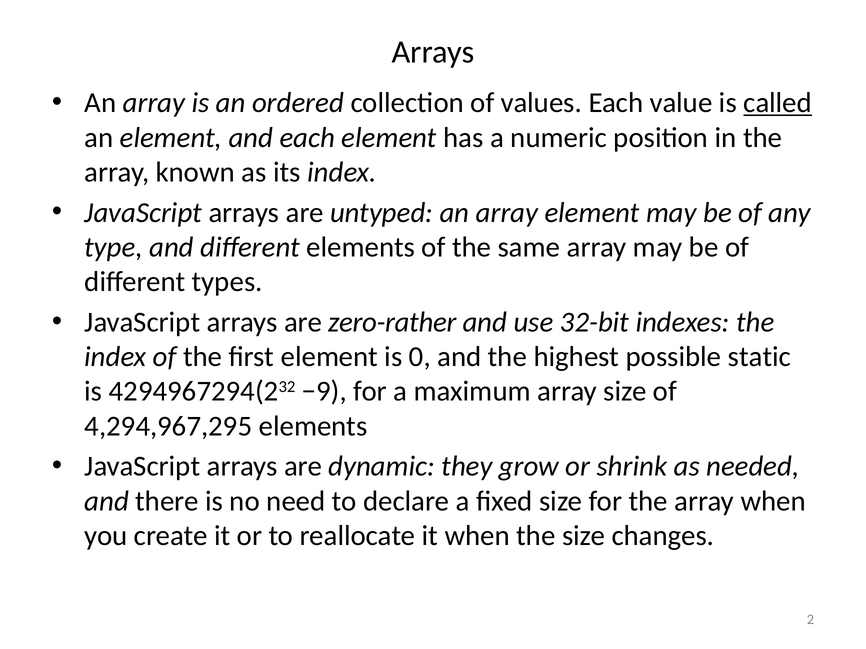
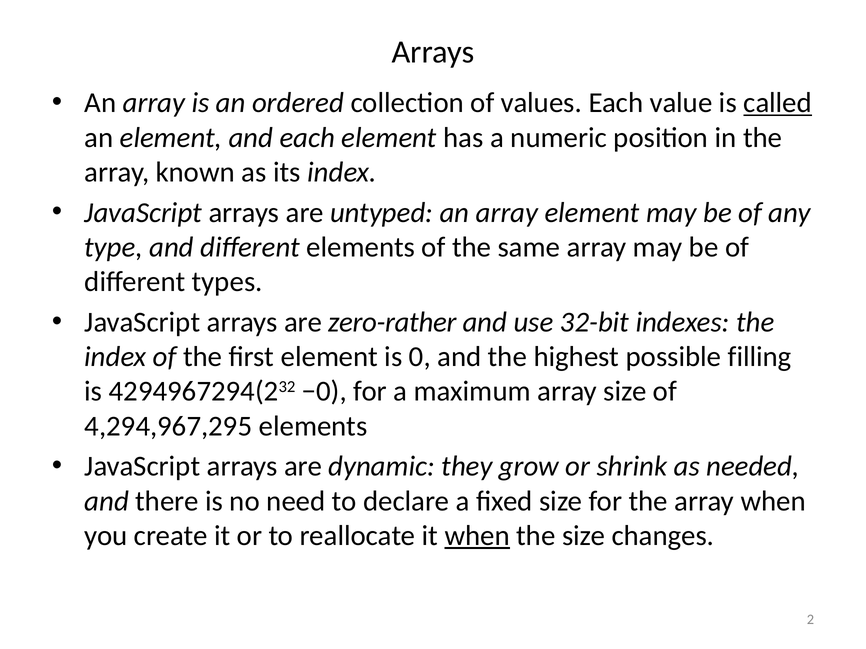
static: static -> filling
−9: −9 -> −0
when at (477, 536) underline: none -> present
